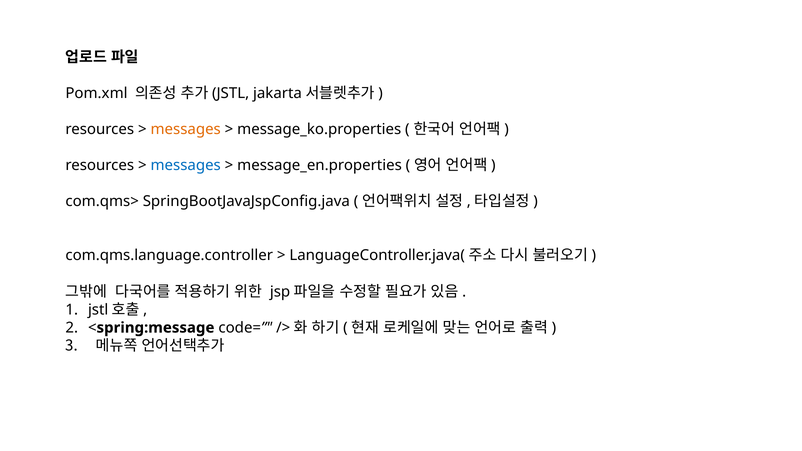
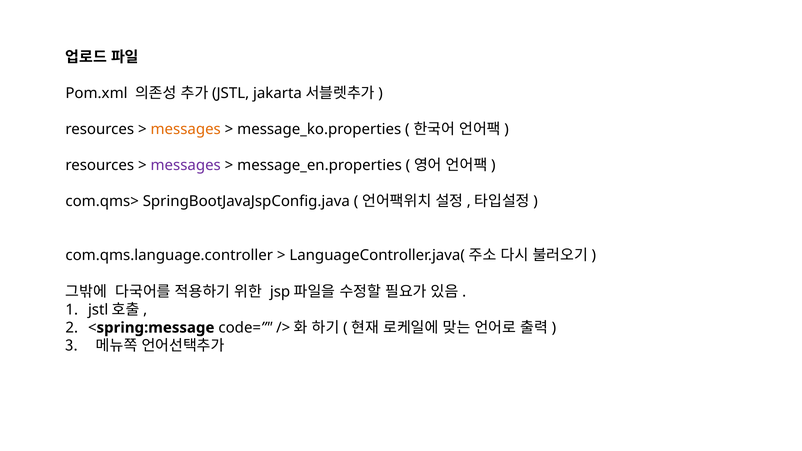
messages at (186, 165) colour: blue -> purple
